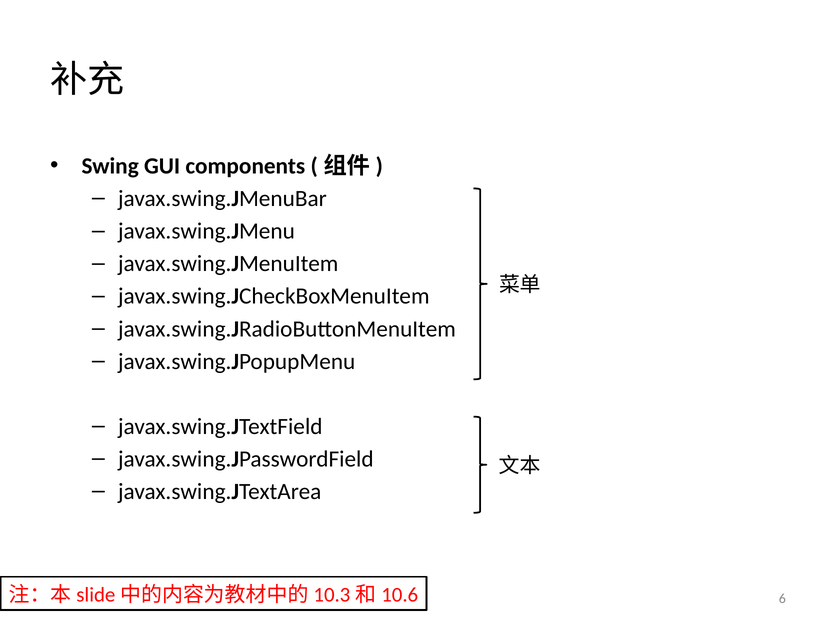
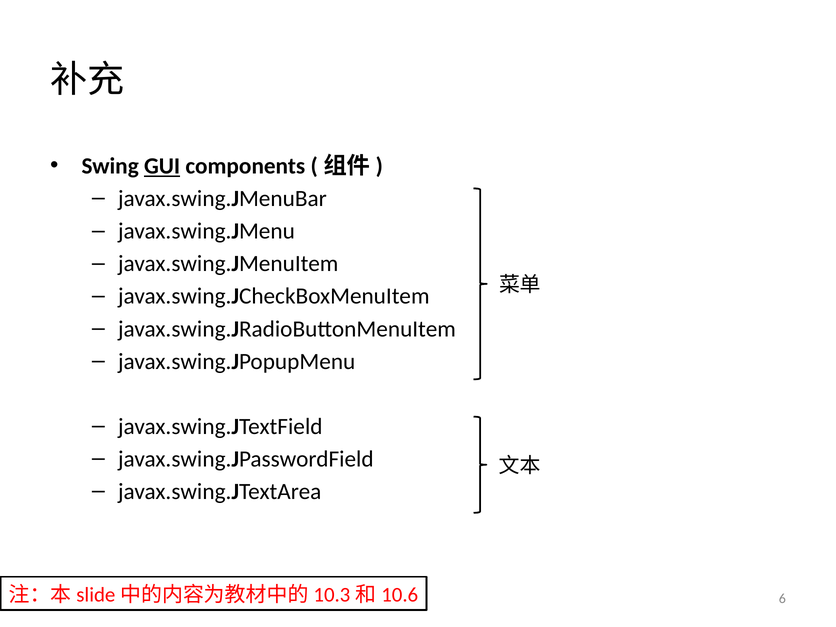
GUI underline: none -> present
